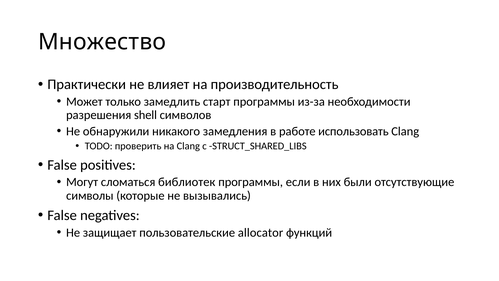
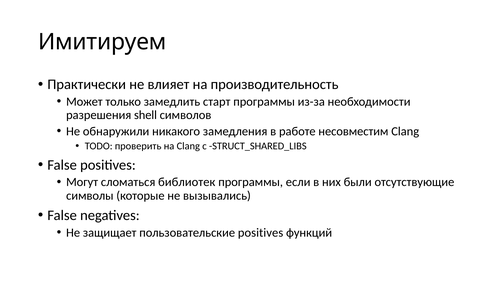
Множество: Множество -> Имитируем
использовать: использовать -> несовместим
пользовательские allocator: allocator -> positives
